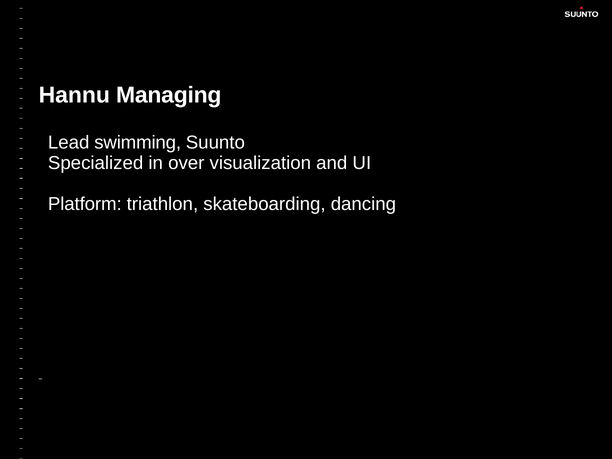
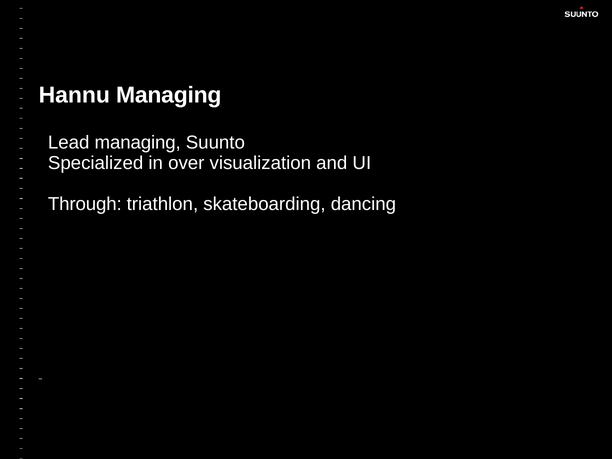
Lead swimming: swimming -> managing
Platform: Platform -> Through
